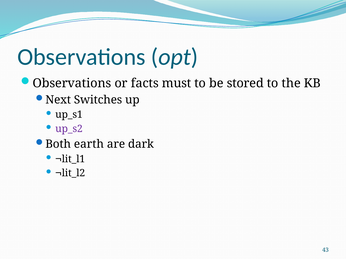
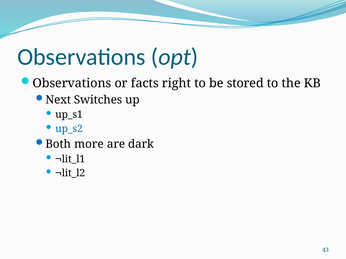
must: must -> right
up_s2 colour: purple -> blue
earth: earth -> more
